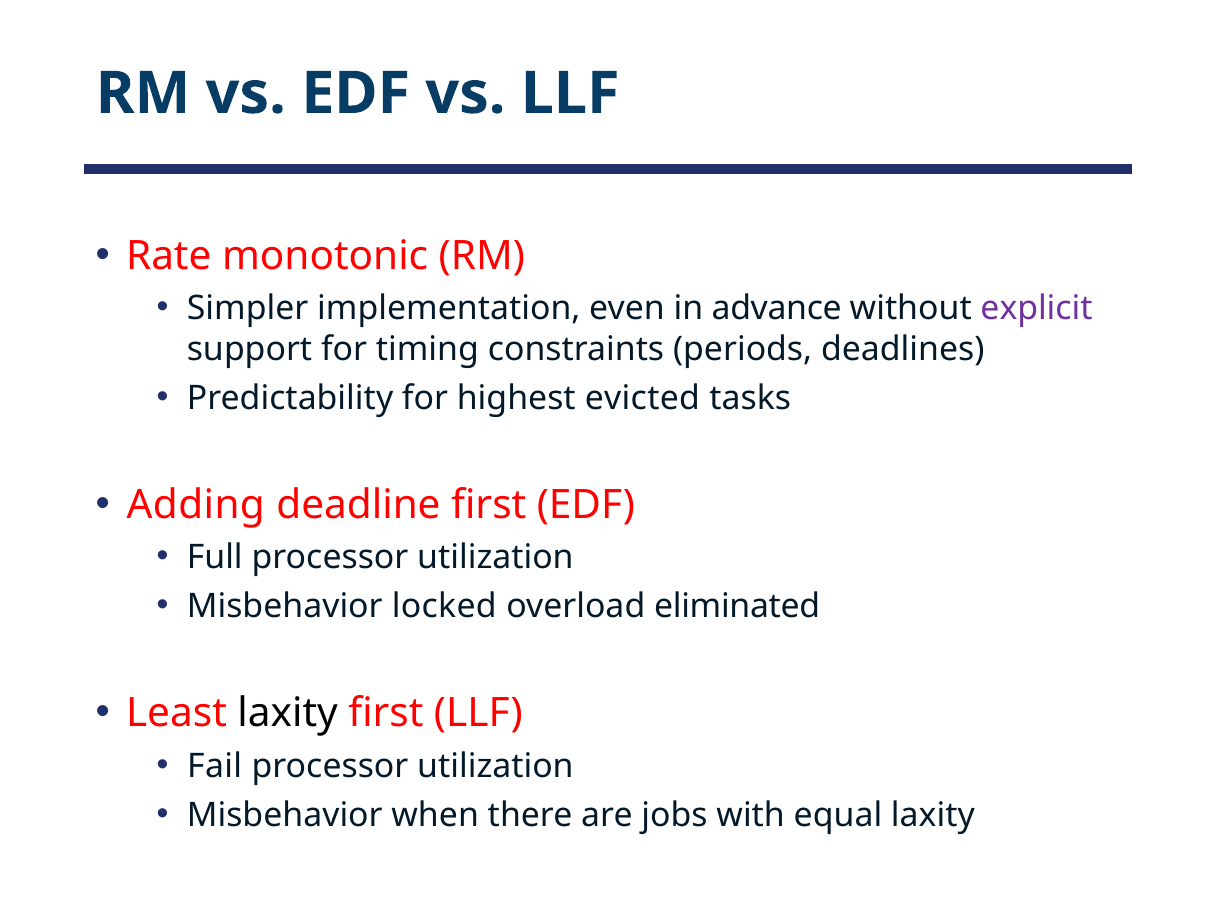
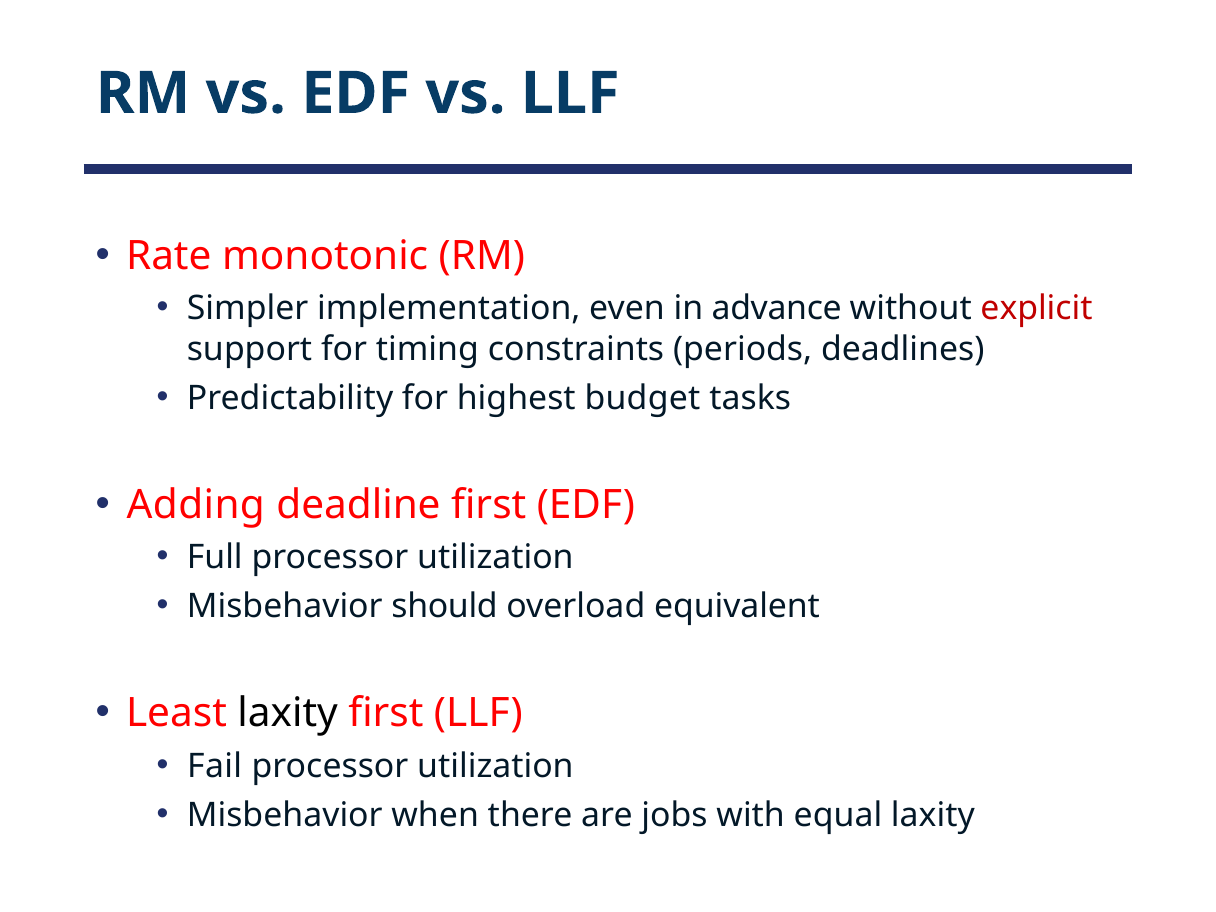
explicit colour: purple -> red
evicted: evicted -> budget
locked: locked -> should
eliminated: eliminated -> equivalent
